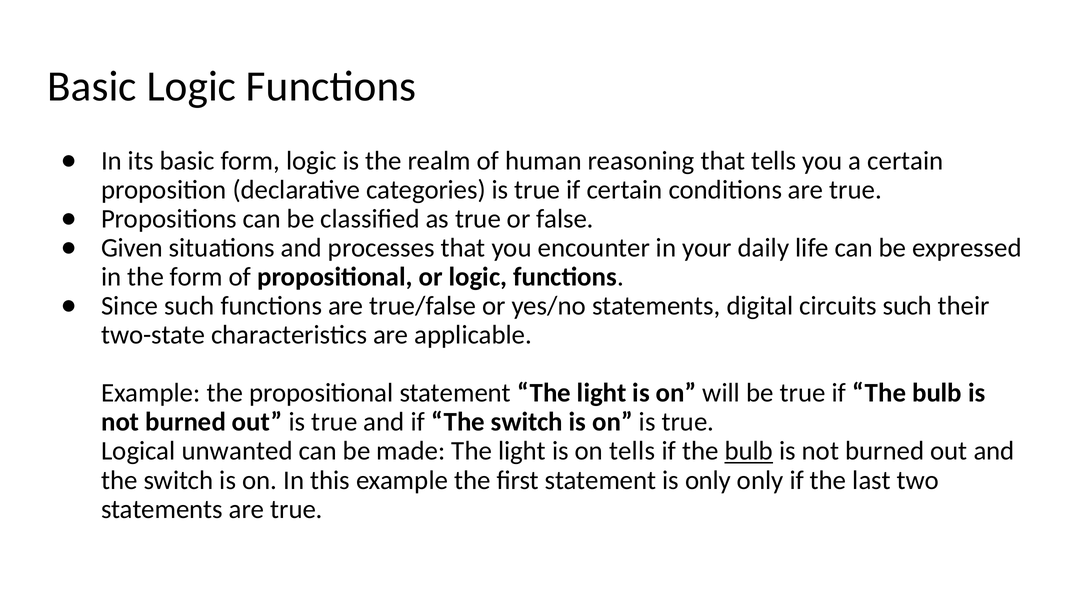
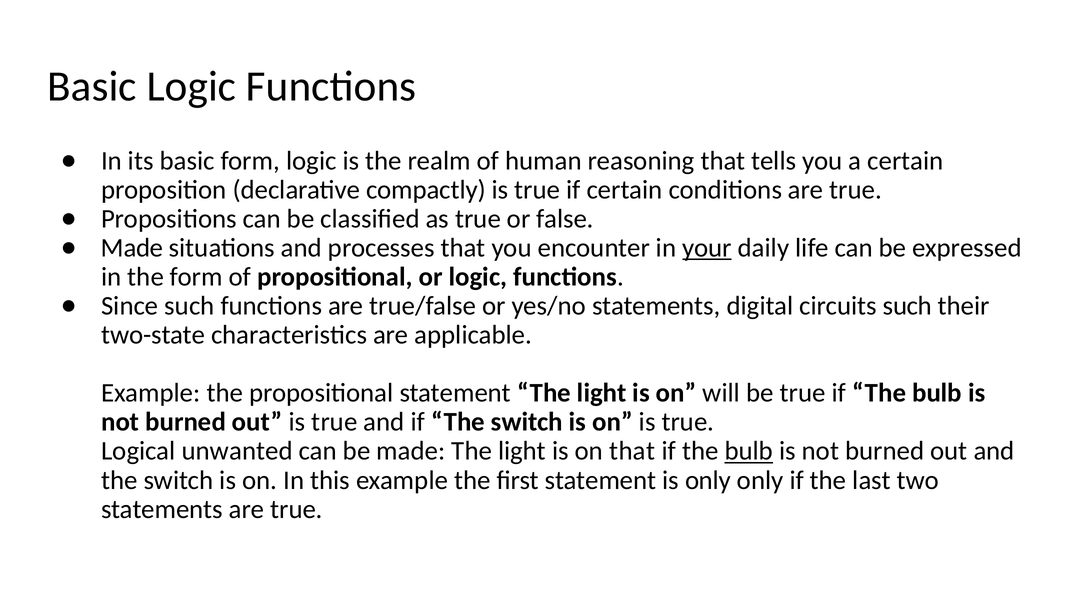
categories: categories -> compactly
Given at (132, 248): Given -> Made
your underline: none -> present
on tells: tells -> that
